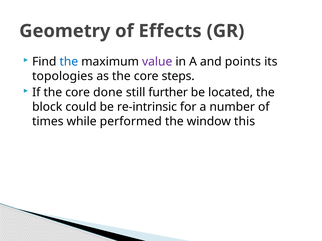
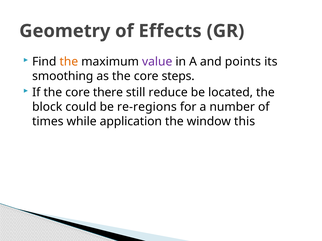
the at (69, 62) colour: blue -> orange
topologies: topologies -> smoothing
done: done -> there
further: further -> reduce
re-intrinsic: re-intrinsic -> re-regions
performed: performed -> application
